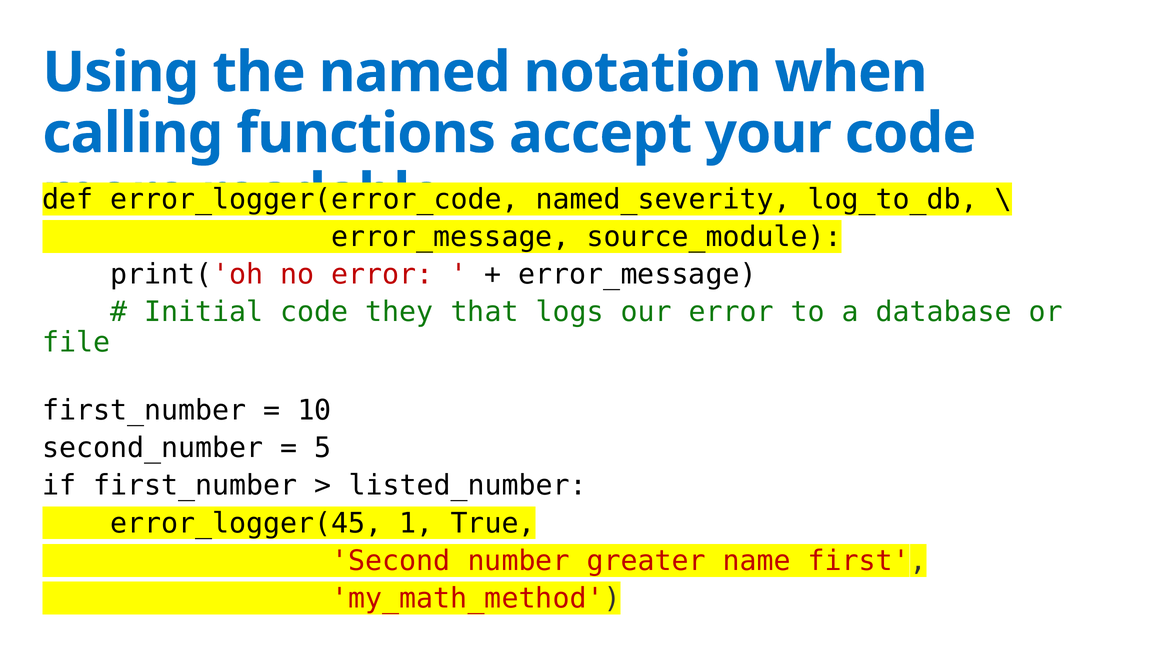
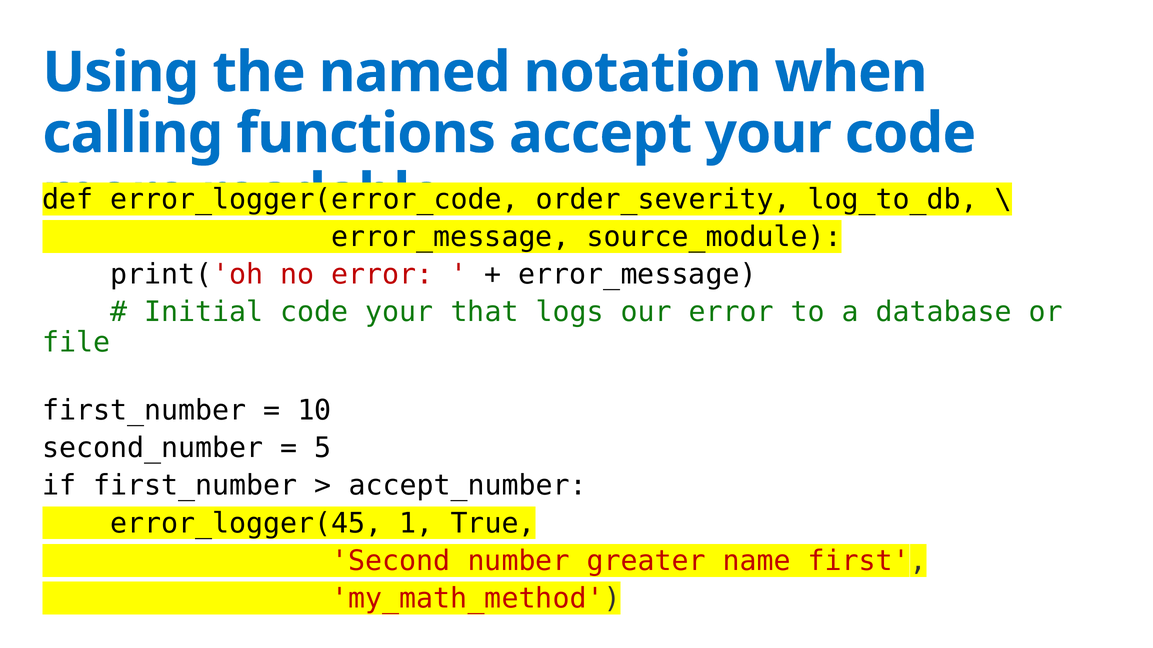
named_severity: named_severity -> order_severity
code they: they -> your
listed_number: listed_number -> accept_number
